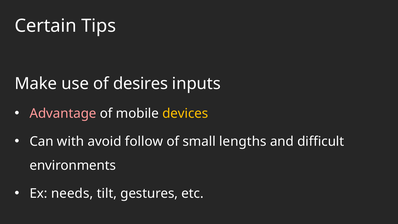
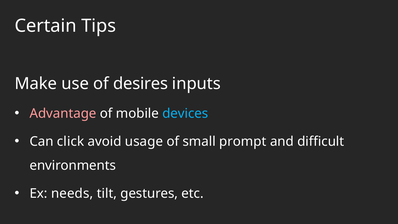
devices colour: yellow -> light blue
with: with -> click
follow: follow -> usage
lengths: lengths -> prompt
